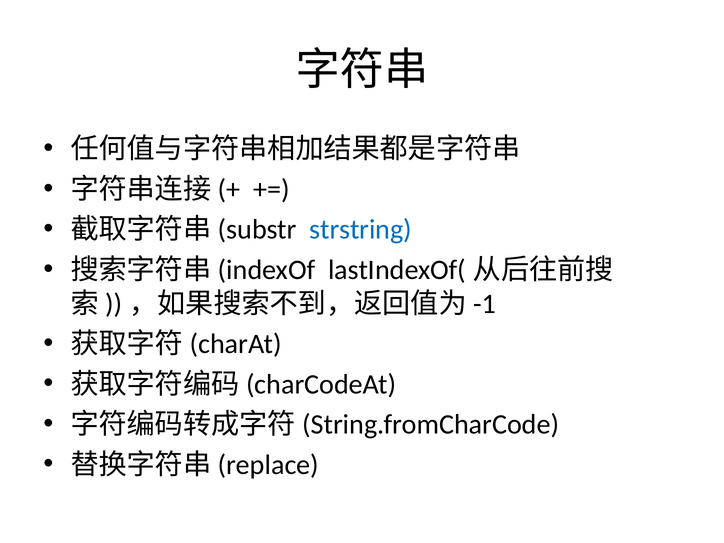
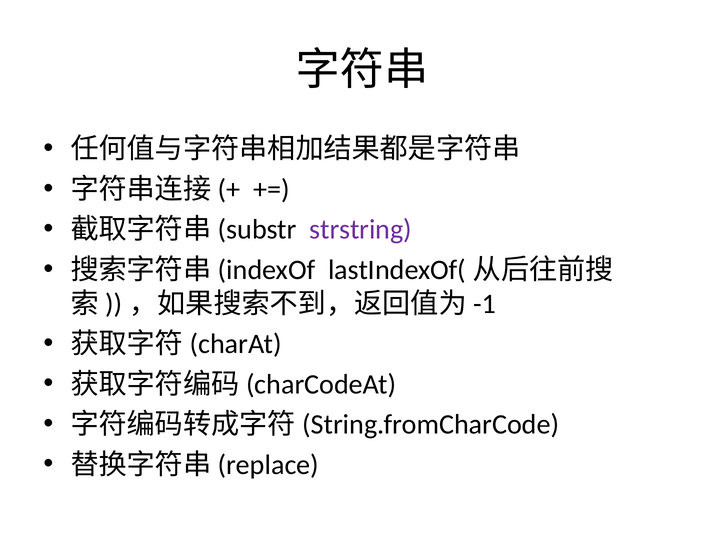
strstring colour: blue -> purple
